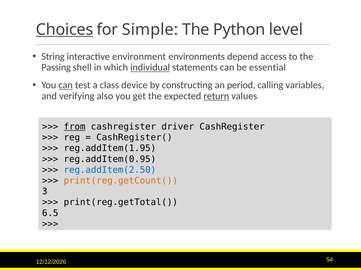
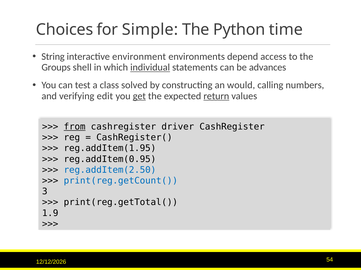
Choices underline: present -> none
level: level -> time
Passing: Passing -> Groups
essential: essential -> advances
can at (66, 85) underline: present -> none
device: device -> solved
period: period -> would
variables: variables -> numbers
also: also -> edit
get underline: none -> present
print(reg.getCount( colour: orange -> blue
6.5: 6.5 -> 1.9
